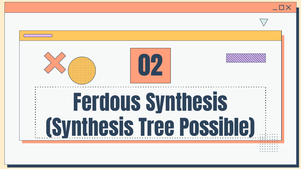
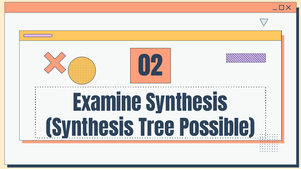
Ferdous: Ferdous -> Examine
